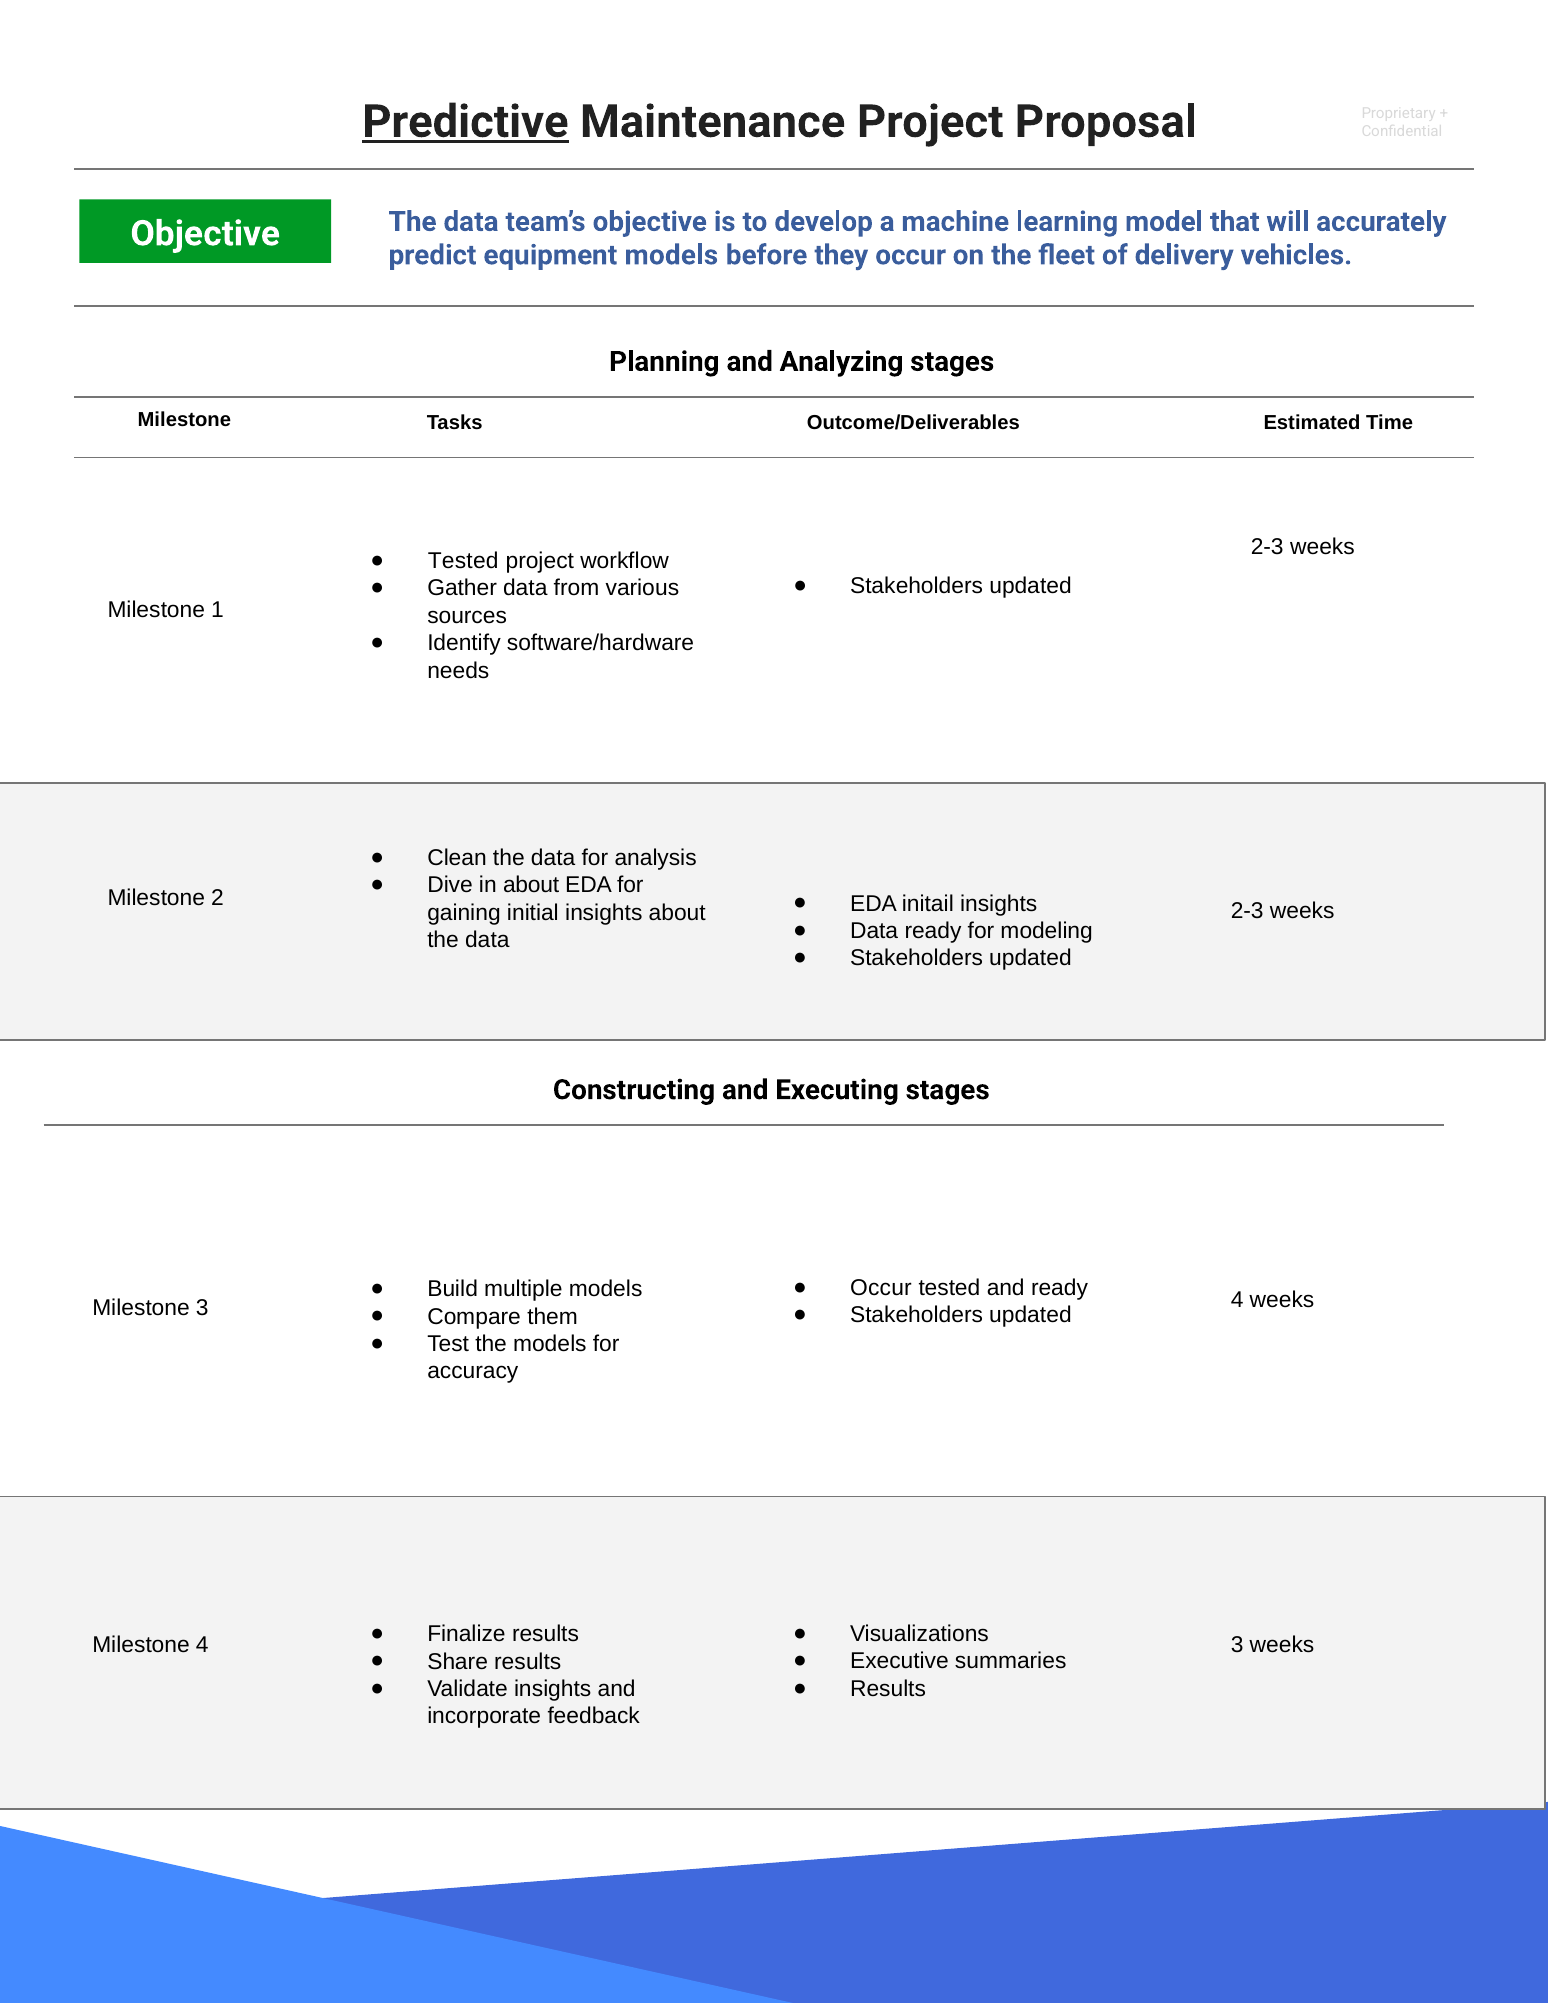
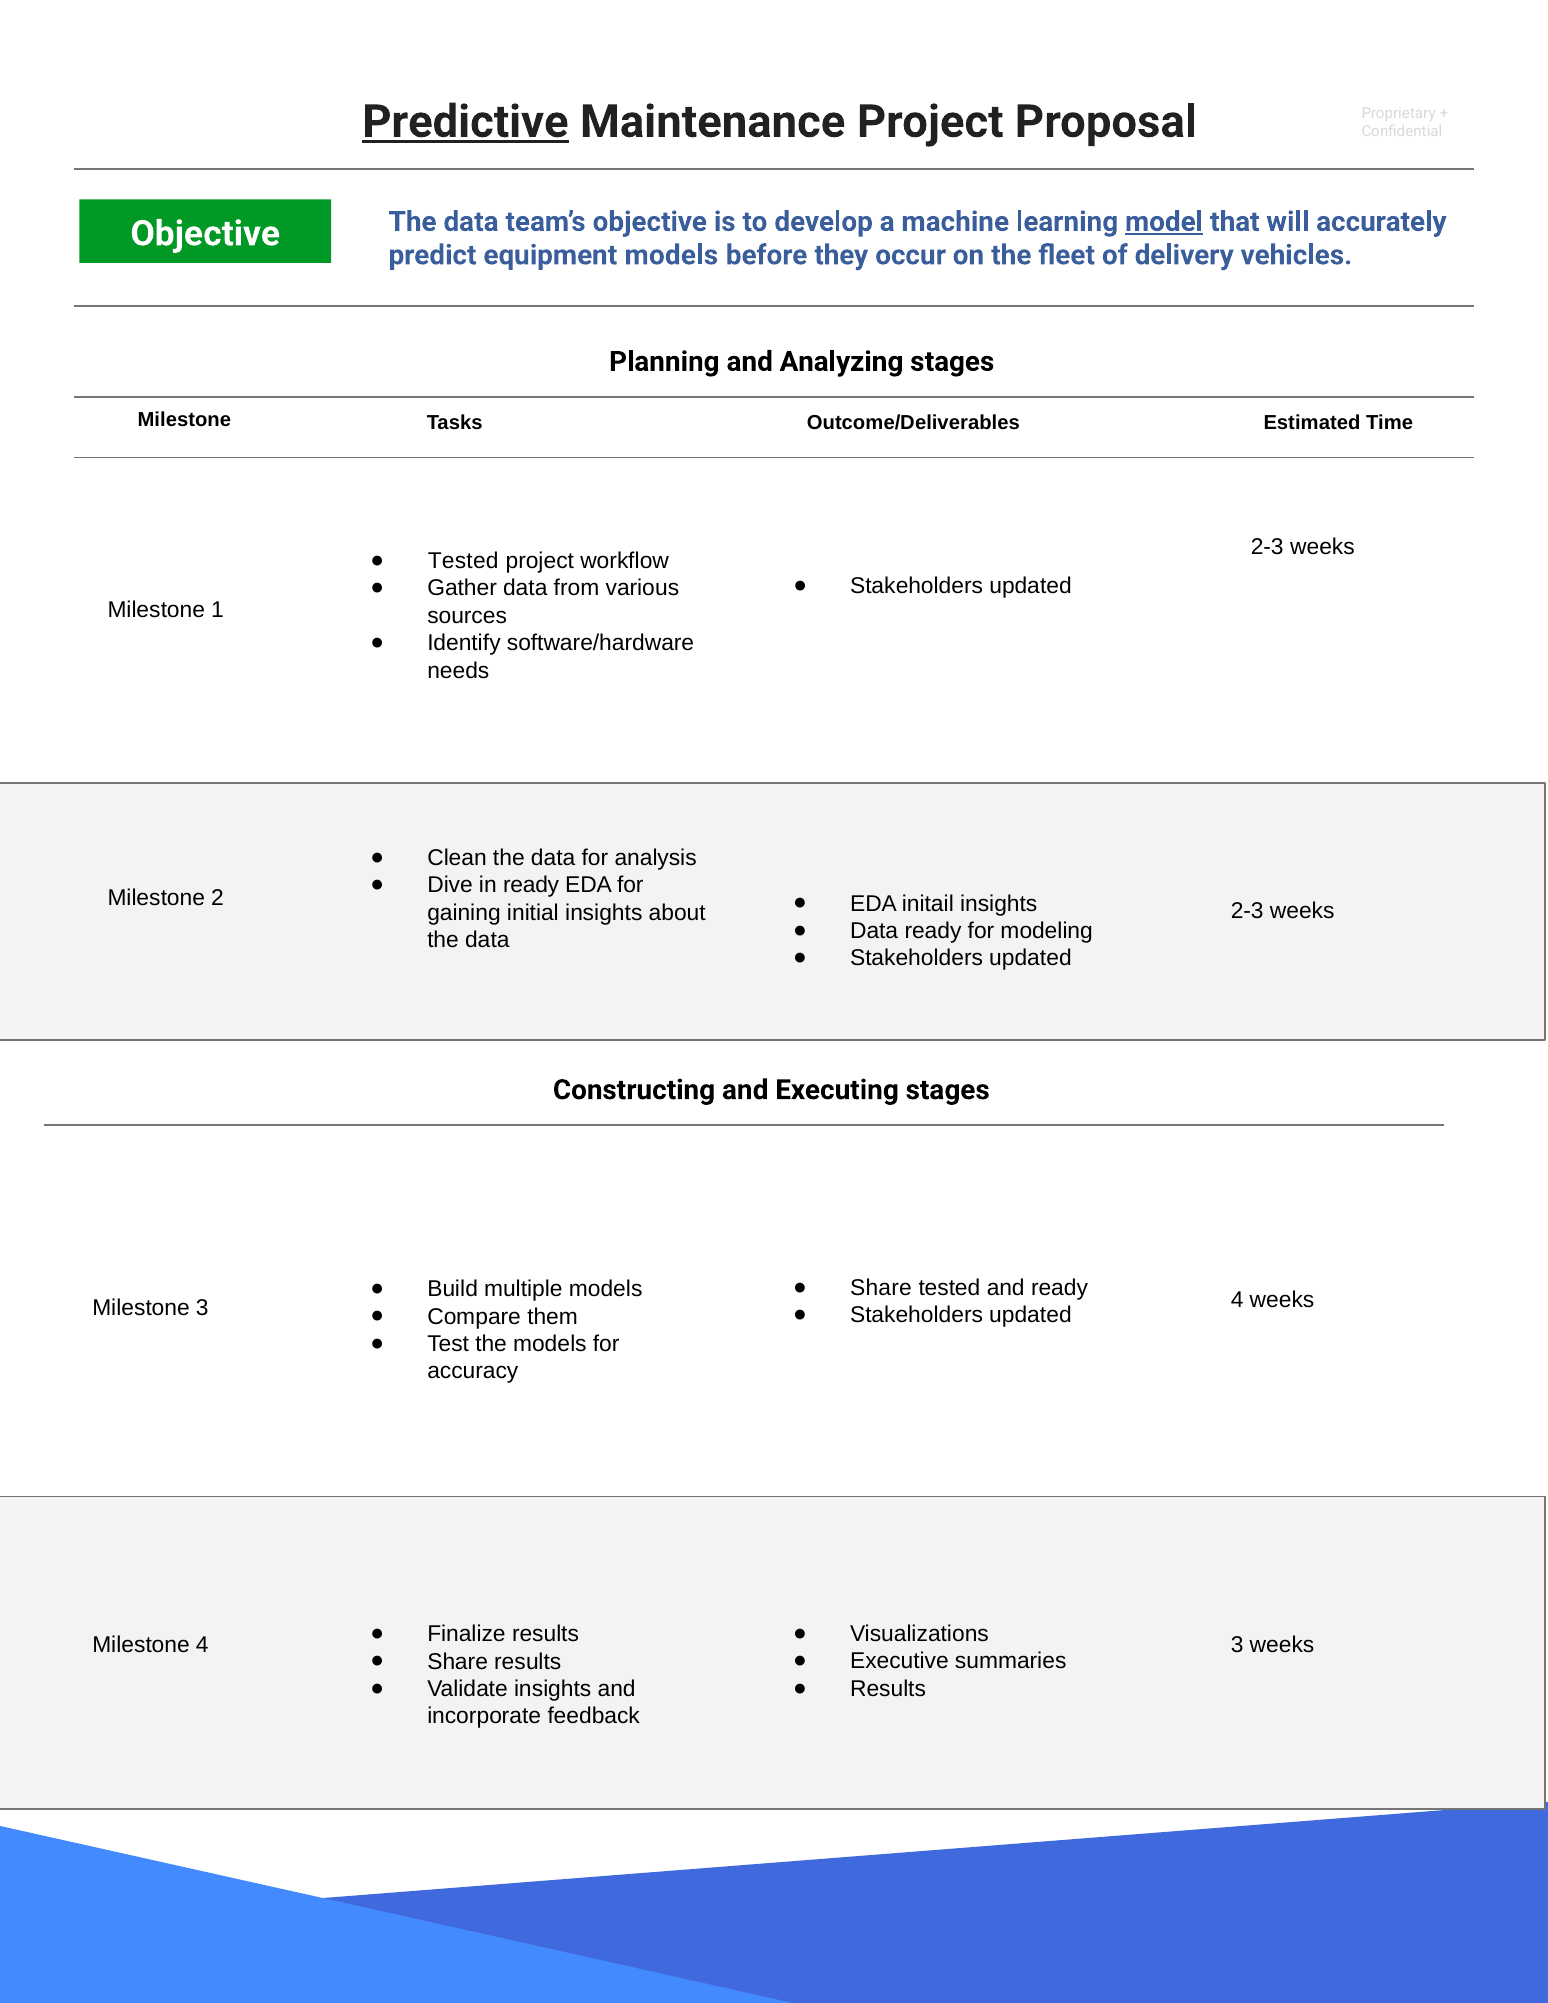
model underline: none -> present
in about: about -> ready
Occur at (881, 1288): Occur -> Share
